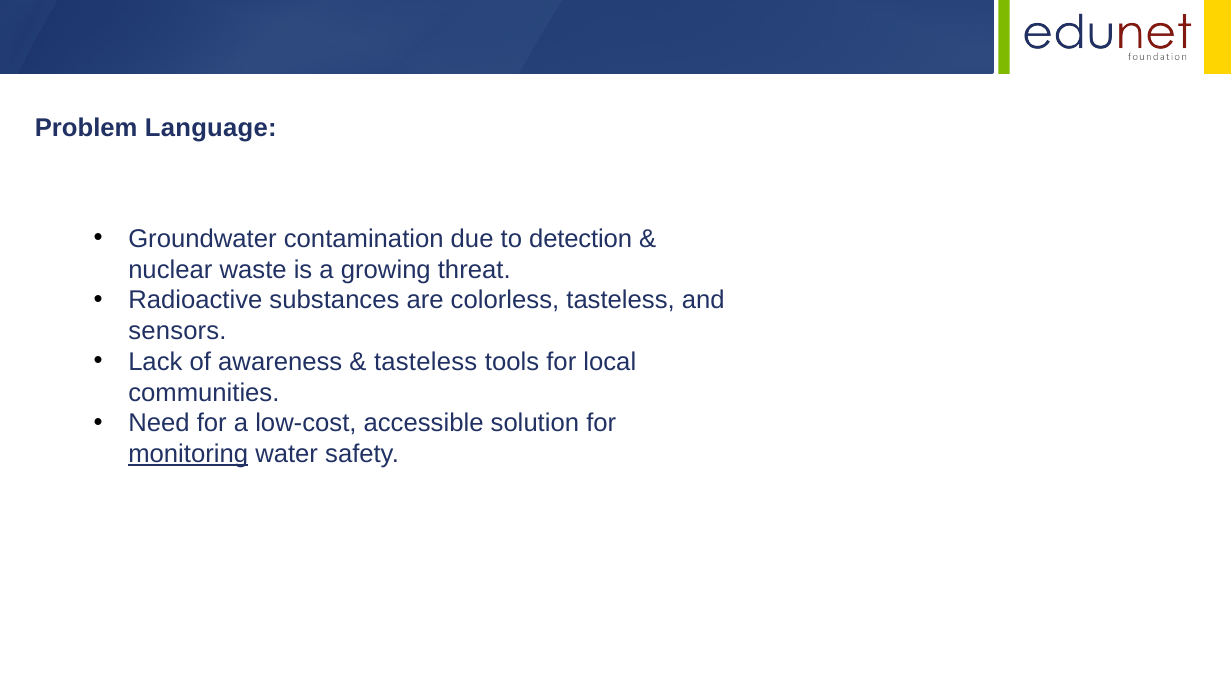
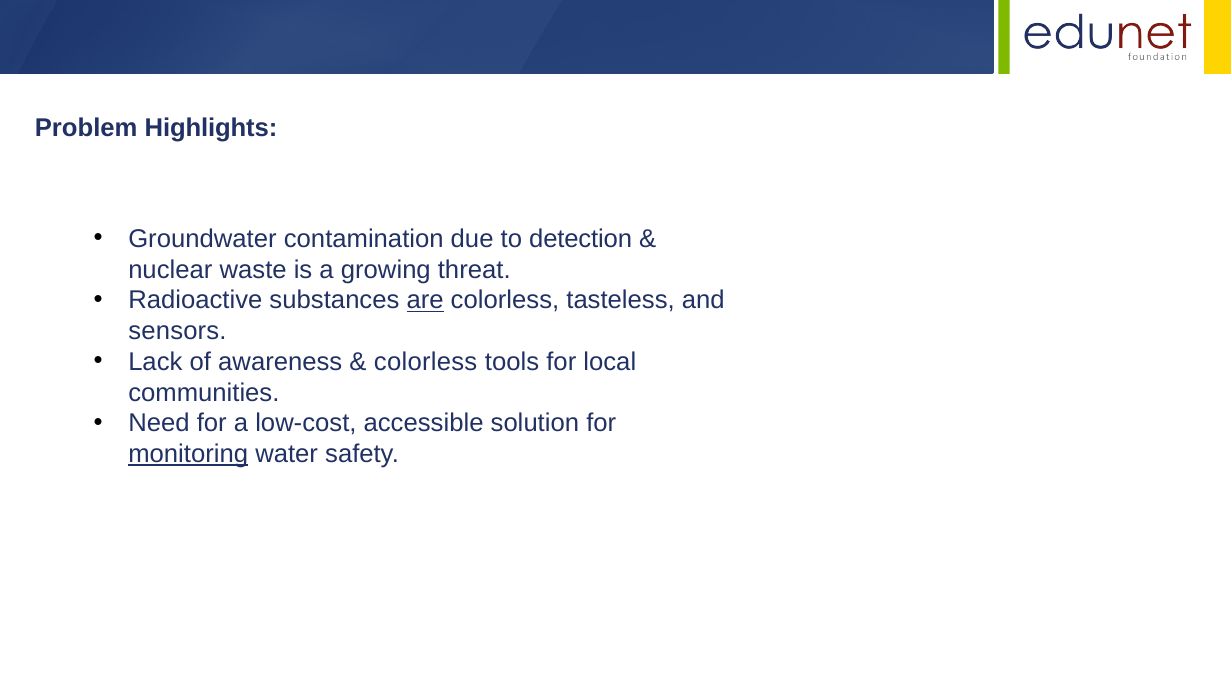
Language: Language -> Highlights
are underline: none -> present
tasteless at (426, 362): tasteless -> colorless
